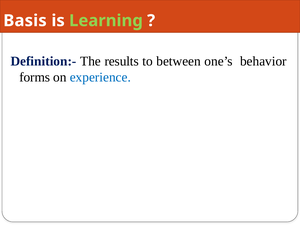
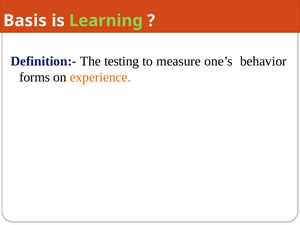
results: results -> testing
between: between -> measure
experience colour: blue -> orange
